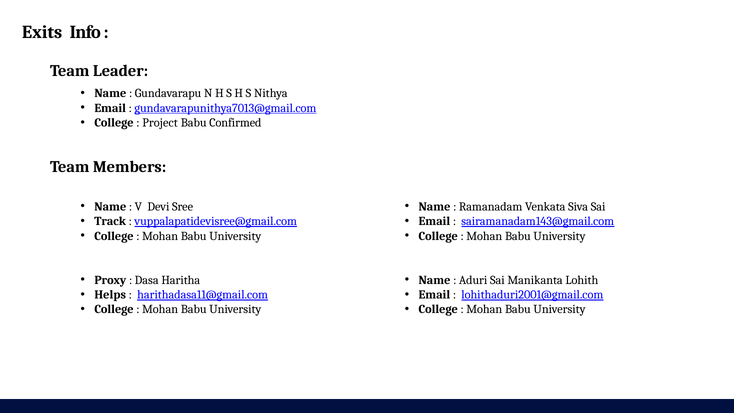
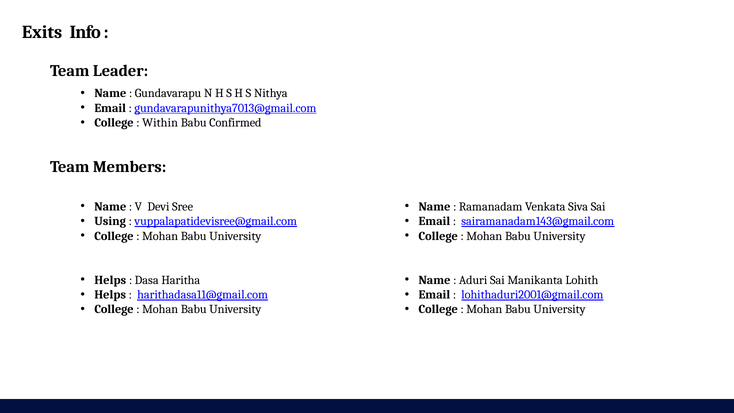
Project: Project -> Within
Track: Track -> Using
Proxy at (110, 280): Proxy -> Helps
